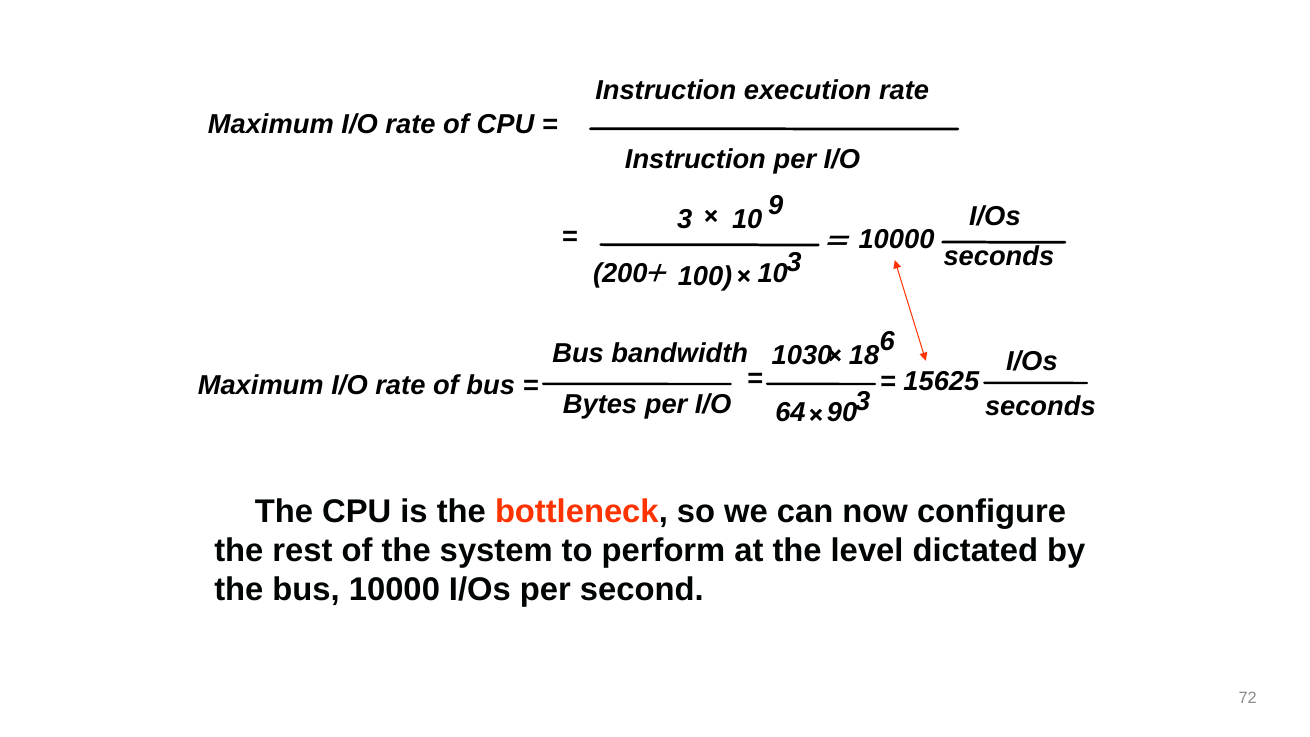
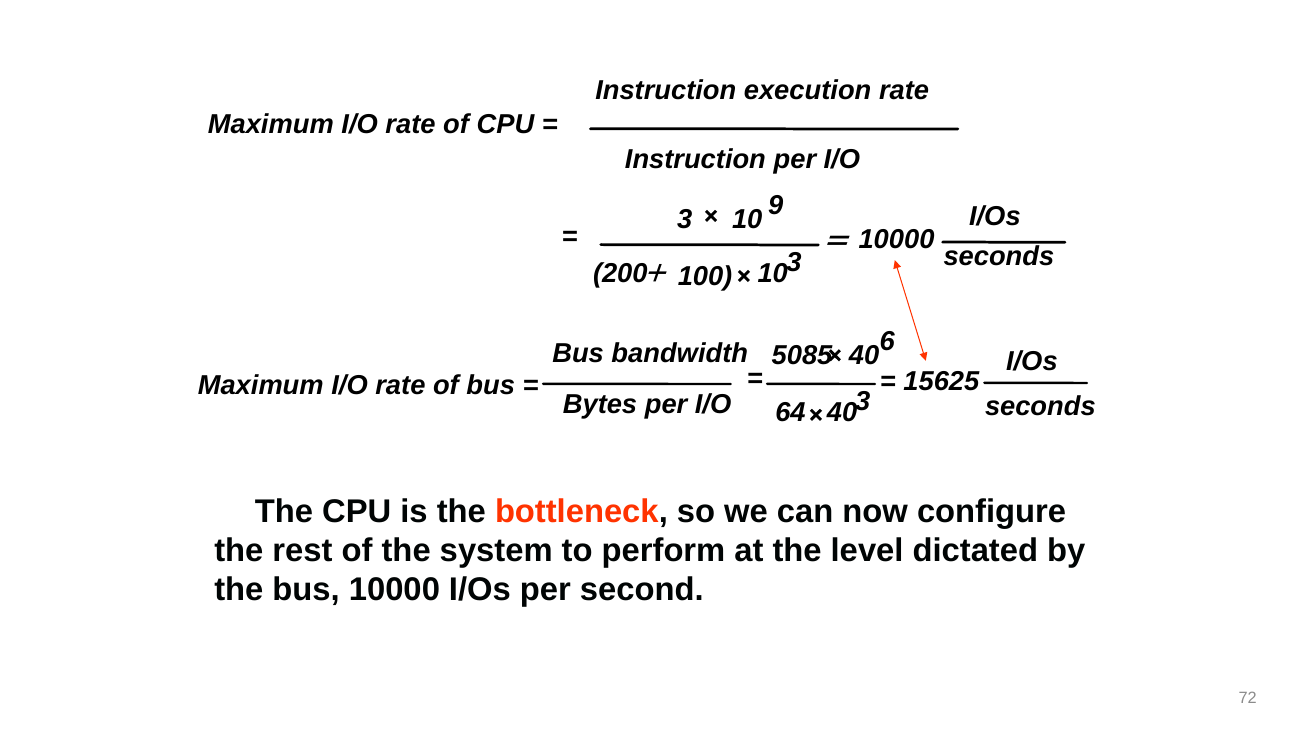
1030: 1030 -> 5085
18 at (864, 356): 18 -> 40
90 at (842, 412): 90 -> 40
